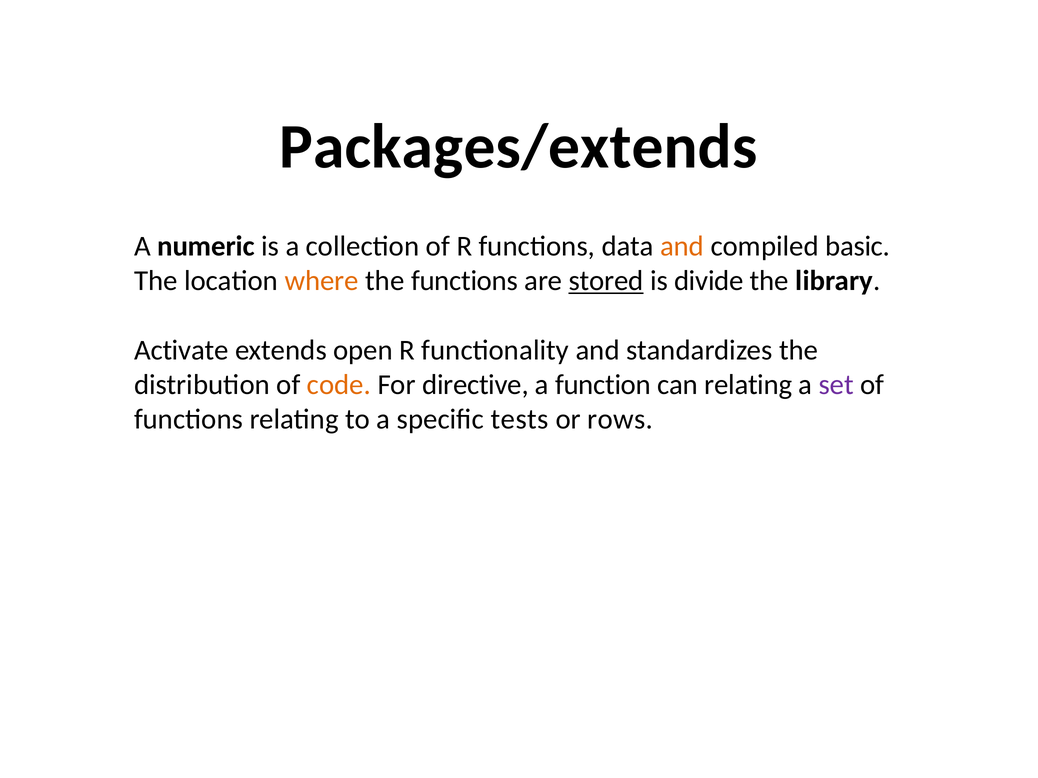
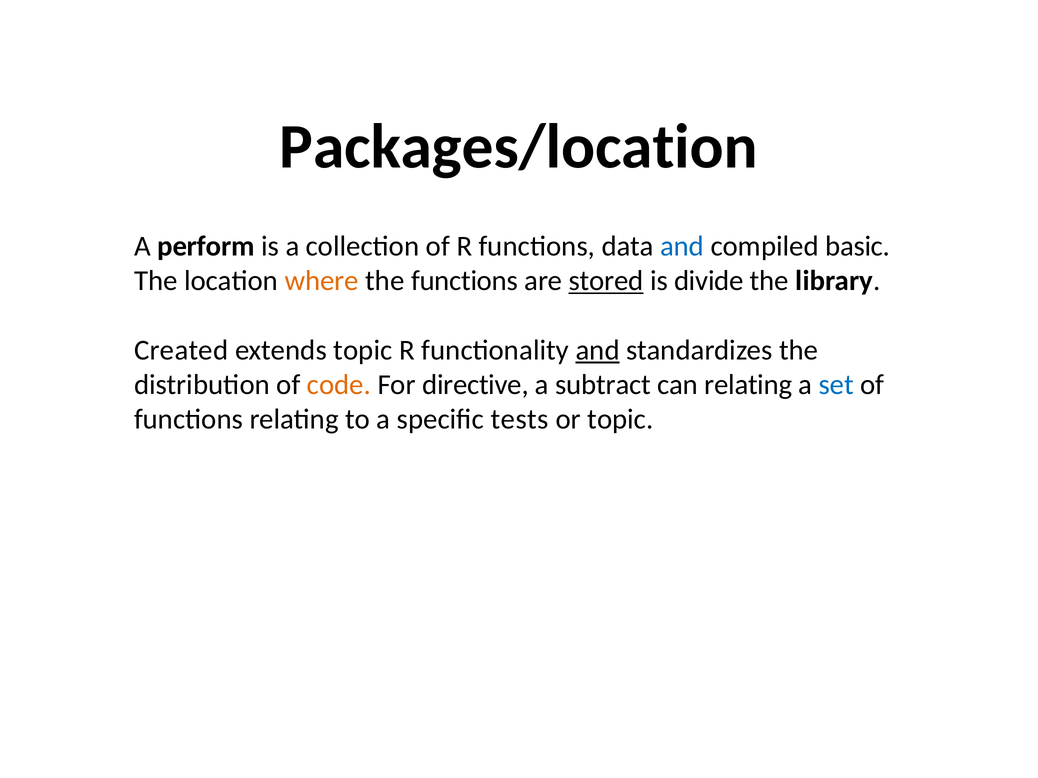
Packages/extends: Packages/extends -> Packages/location
numeric: numeric -> perform
and at (682, 247) colour: orange -> blue
Activate: Activate -> Created
extends open: open -> topic
and at (598, 350) underline: none -> present
function: function -> subtract
set colour: purple -> blue
or rows: rows -> topic
